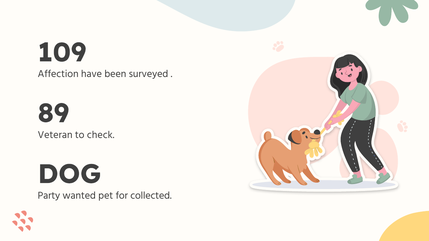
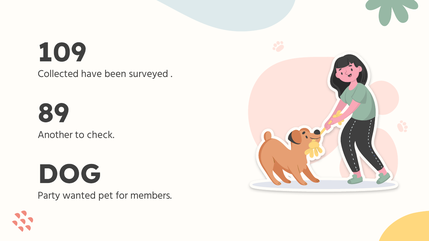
Affection: Affection -> Collected
Veteran: Veteran -> Another
collected: collected -> members
